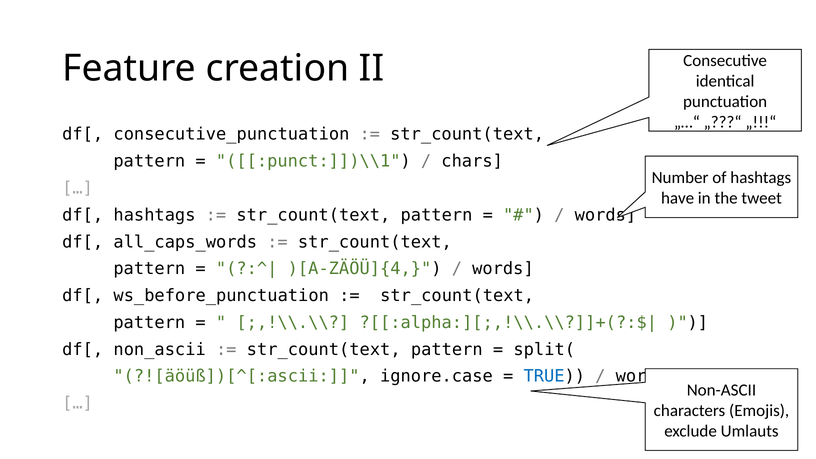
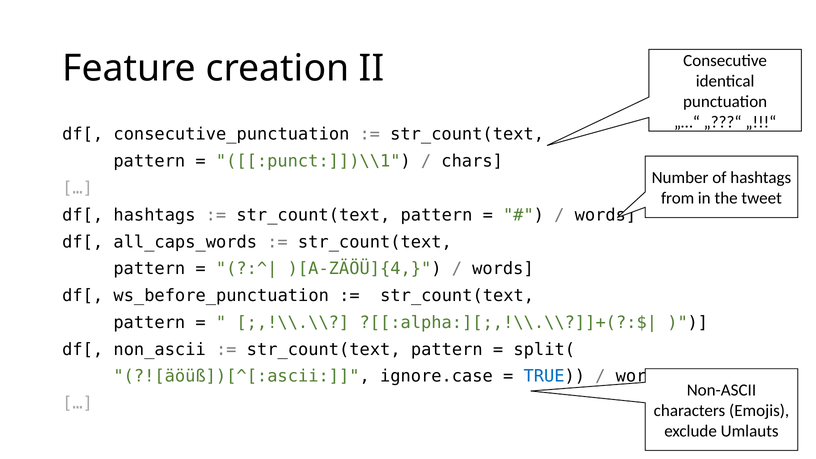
have: have -> from
